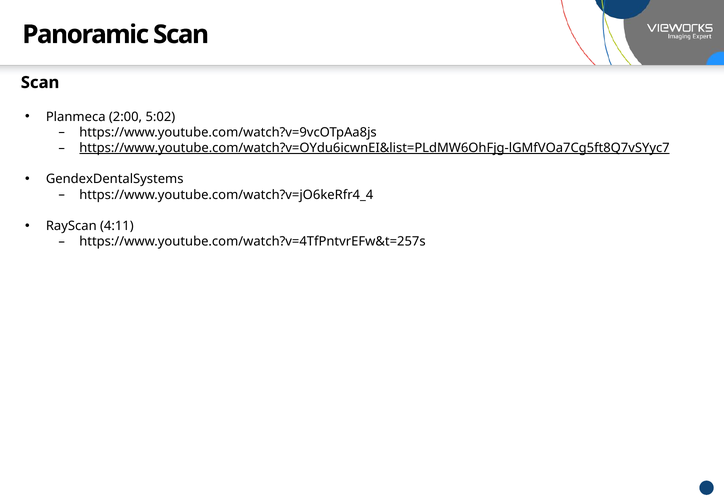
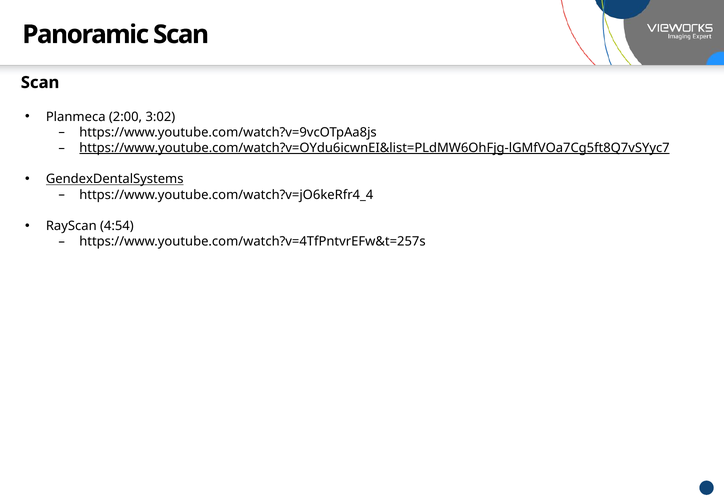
5:02: 5:02 -> 3:02
GendexDentalSystems underline: none -> present
4:11: 4:11 -> 4:54
